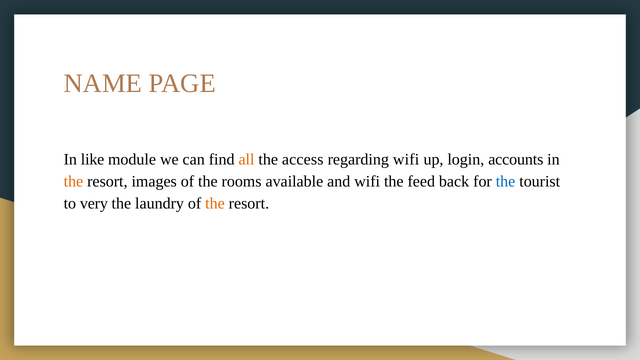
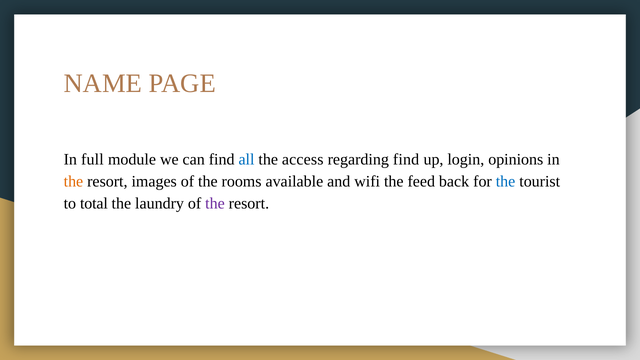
like: like -> full
all colour: orange -> blue
regarding wifi: wifi -> find
accounts: accounts -> opinions
very: very -> total
the at (215, 203) colour: orange -> purple
